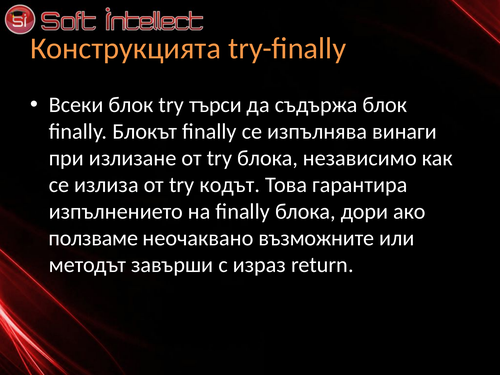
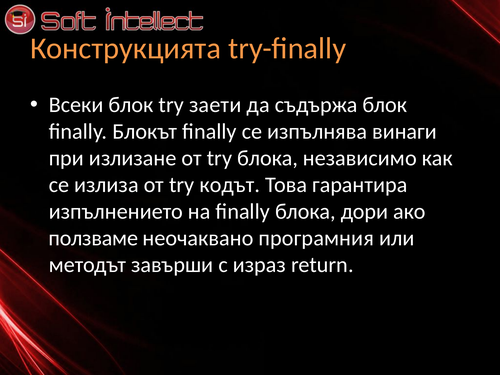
търси: търси -> заети
възможните: възможните -> програмния
